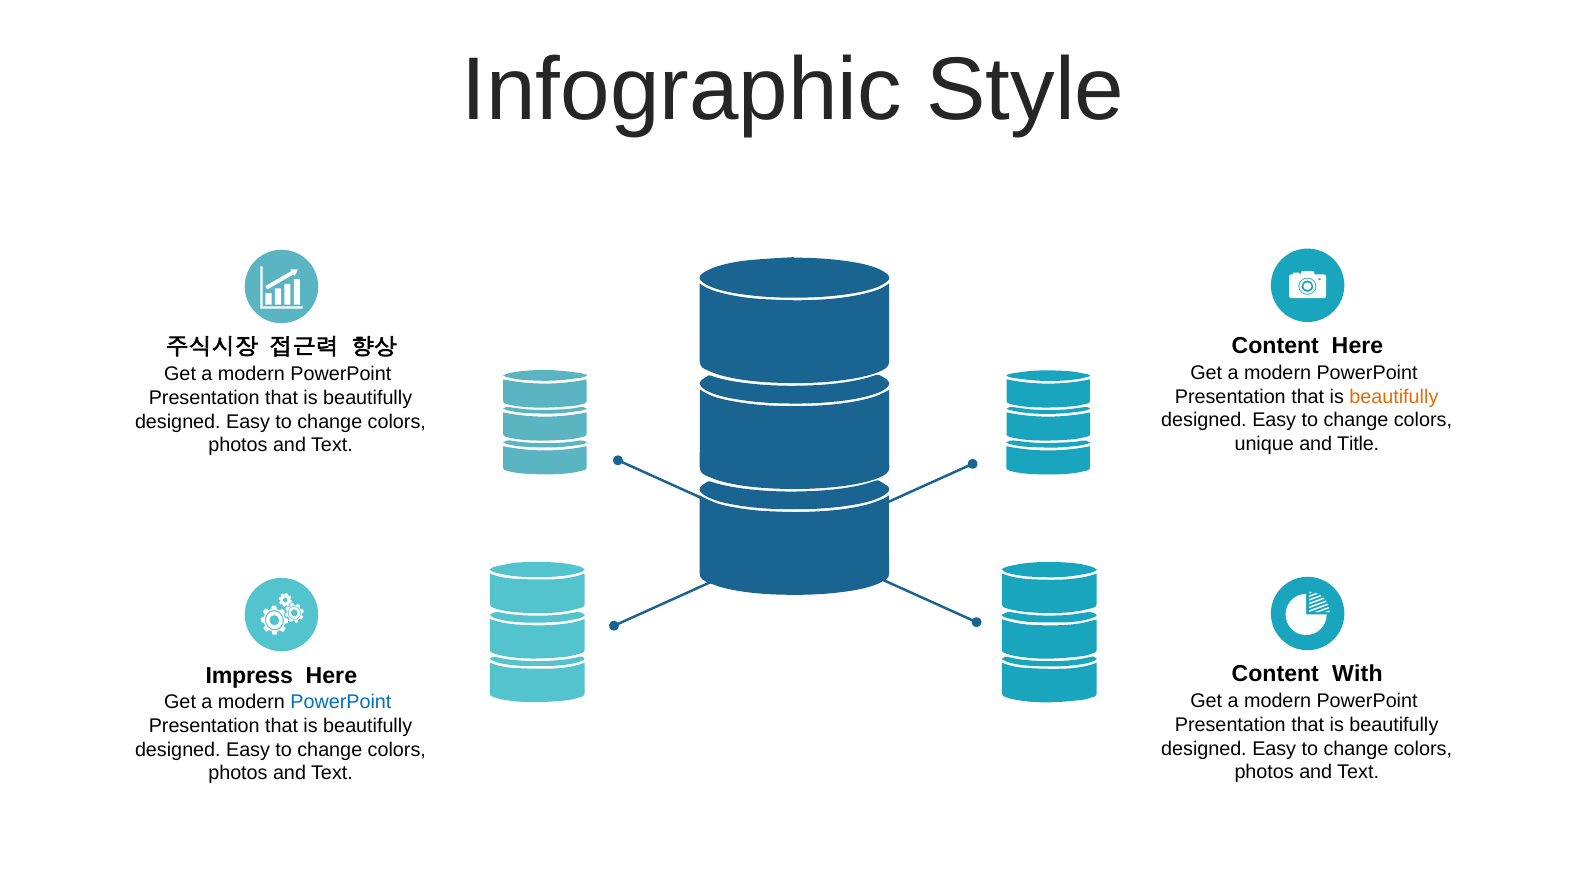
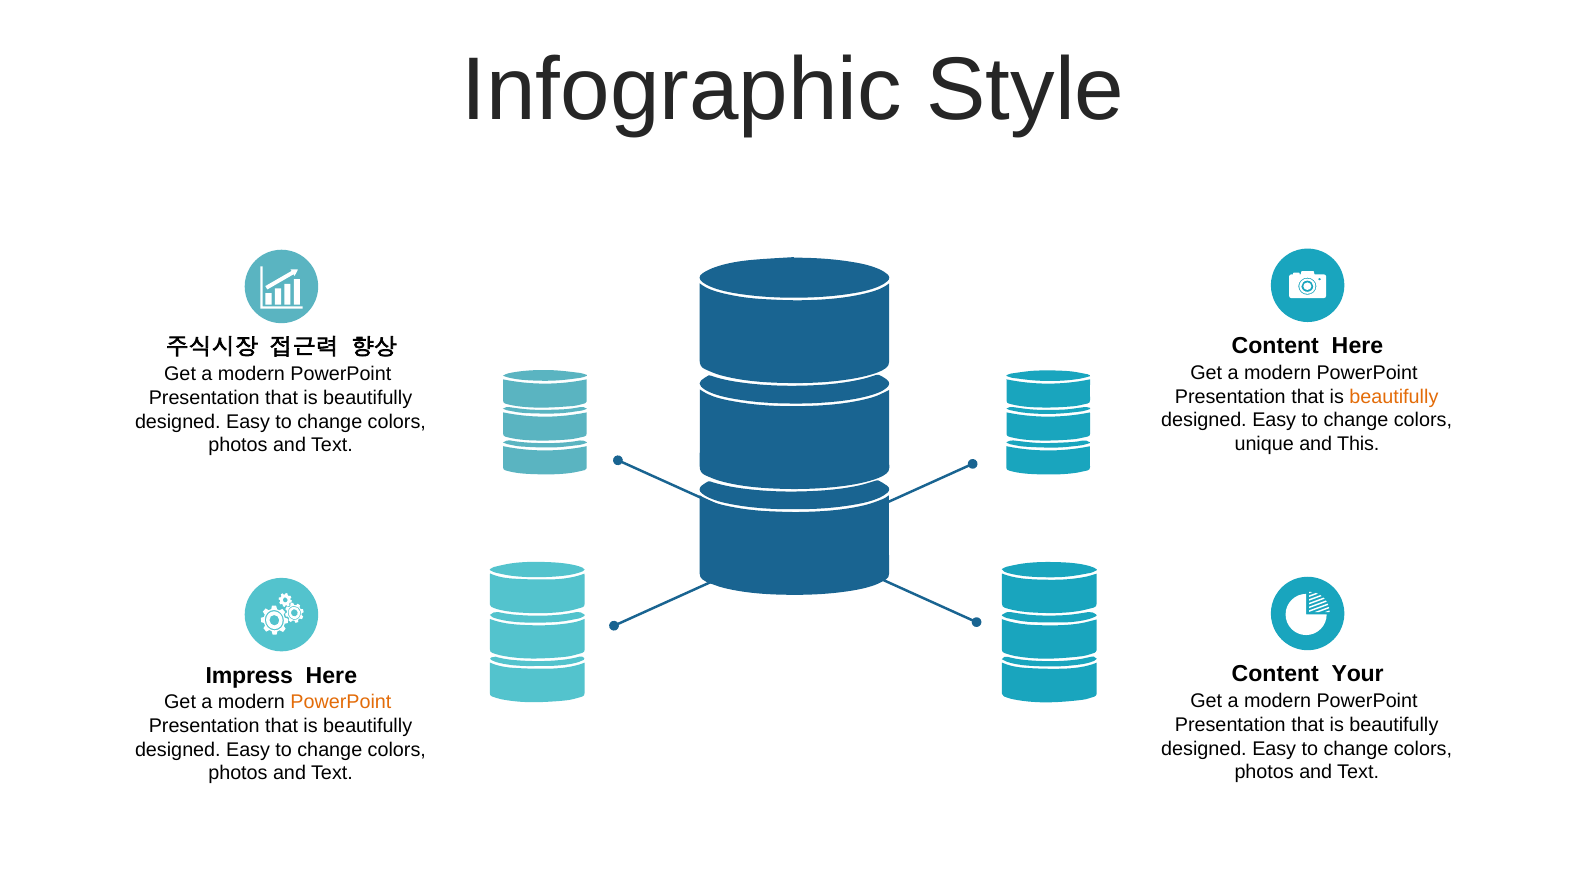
Title: Title -> This
With: With -> Your
PowerPoint at (341, 703) colour: blue -> orange
